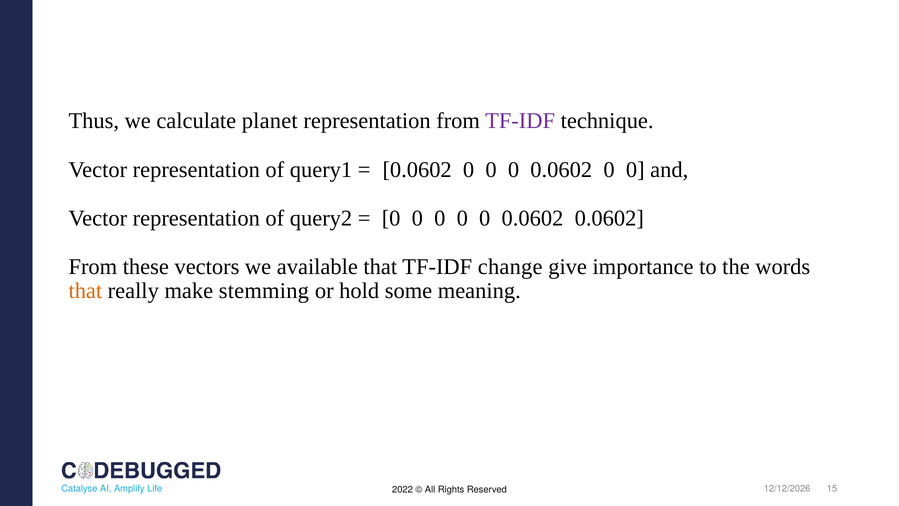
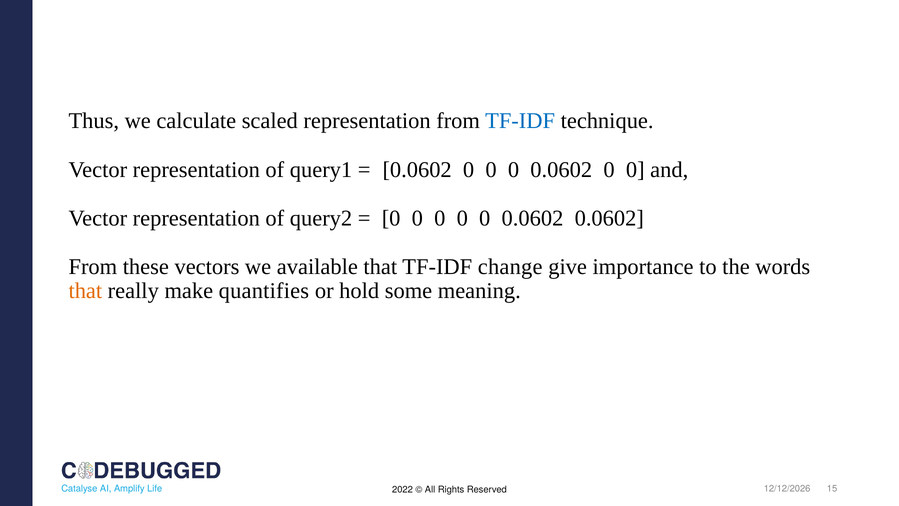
planet: planet -> scaled
TF-IDF at (520, 121) colour: purple -> blue
stemming: stemming -> quantifies
